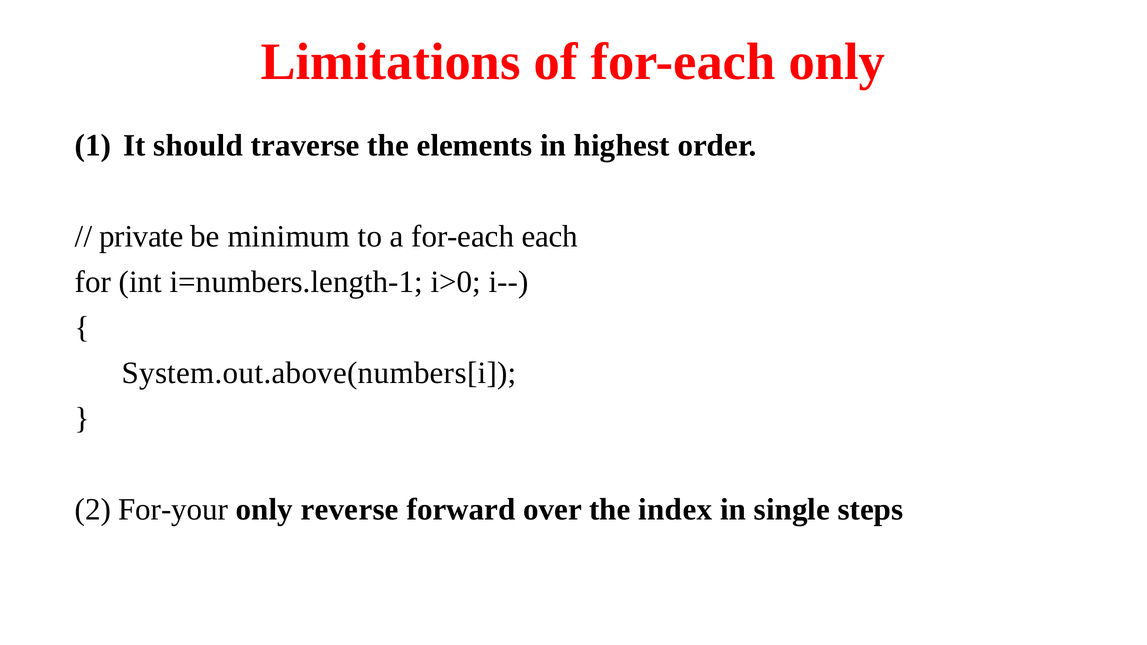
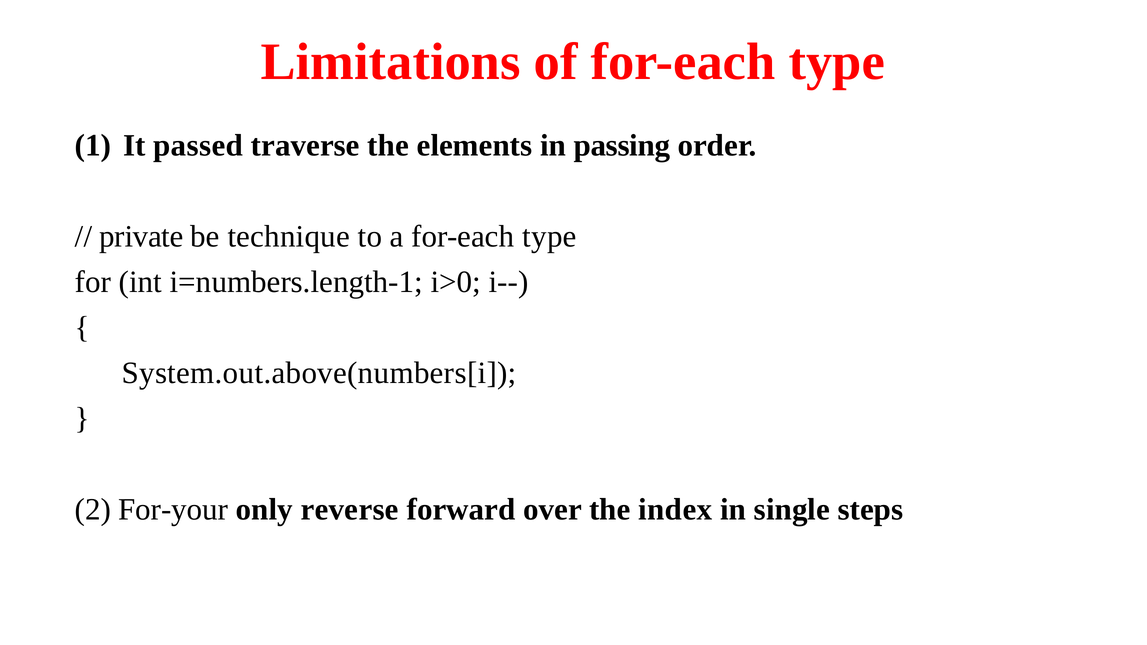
of for-each only: only -> type
should: should -> passed
highest: highest -> passing
minimum: minimum -> technique
a for-each each: each -> type
